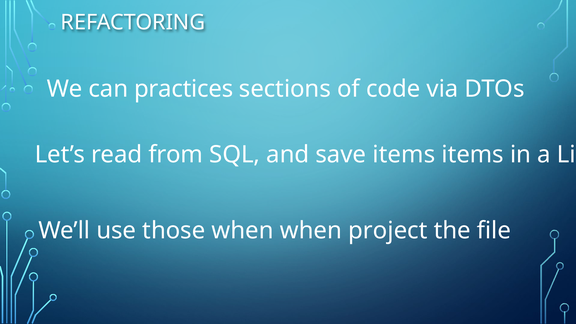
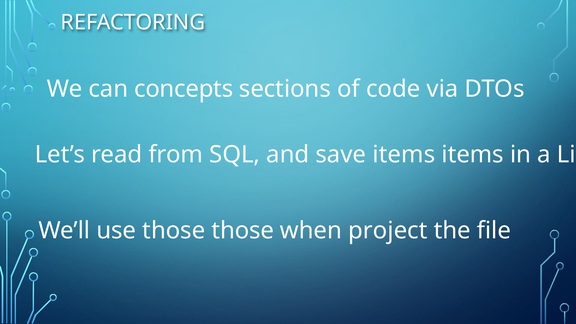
practices: practices -> concepts
those when: when -> those
